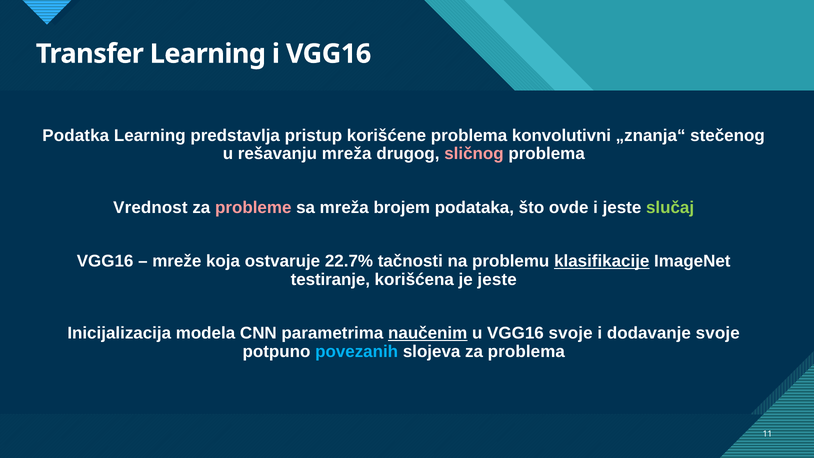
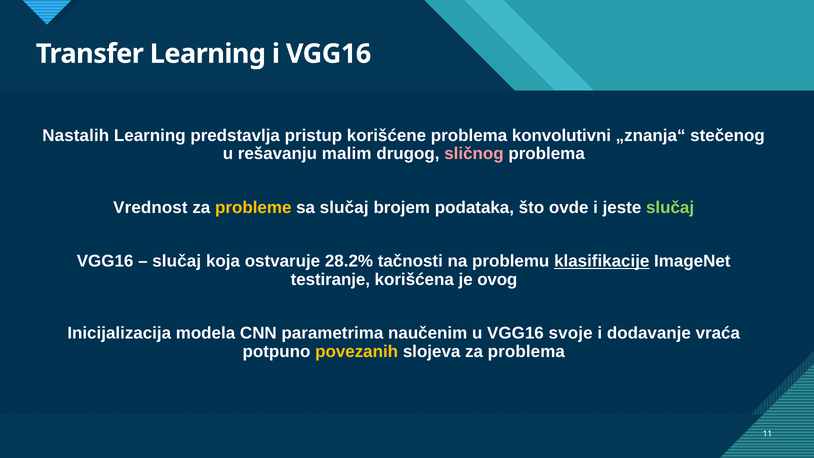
Podatka: Podatka -> Nastalih
rešavanju mreža: mreža -> malim
probleme colour: pink -> yellow
sa mreža: mreža -> slučaj
mreže at (177, 261): mreže -> slučaj
22.7%: 22.7% -> 28.2%
je jeste: jeste -> ovog
naučenim underline: present -> none
dodavanje svoje: svoje -> vraća
povezanih colour: light blue -> yellow
